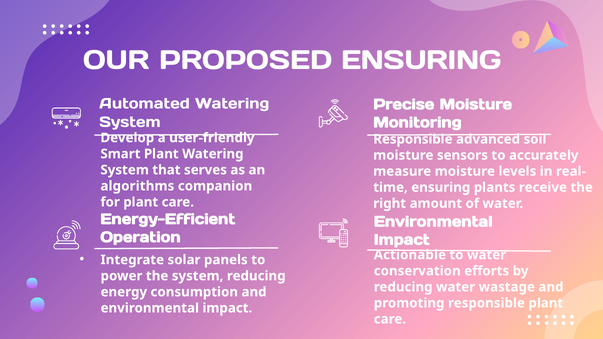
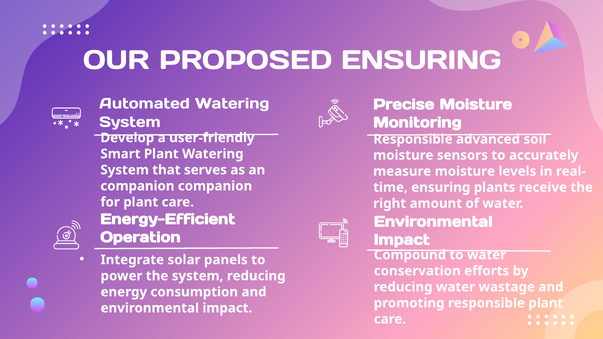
algorithms at (137, 186): algorithms -> companion
Actionable: Actionable -> Compound
